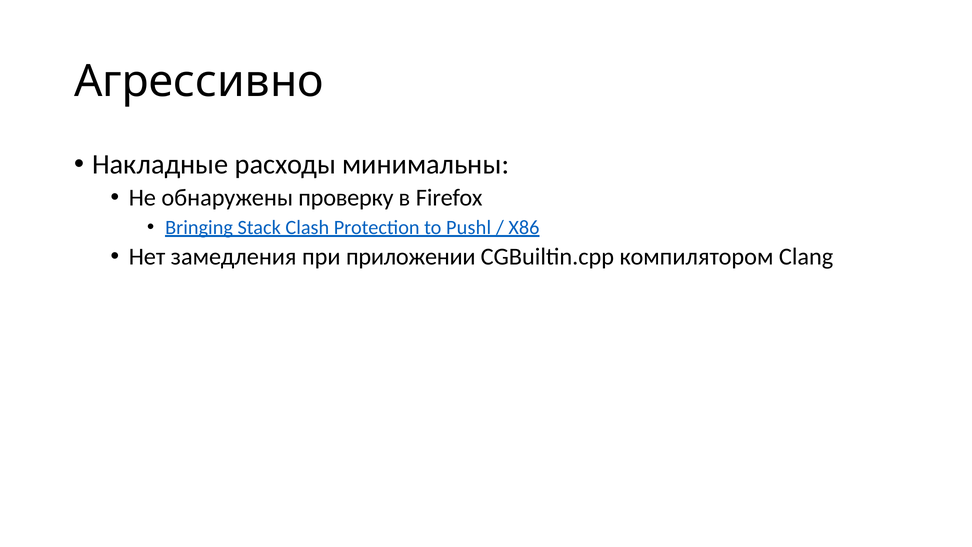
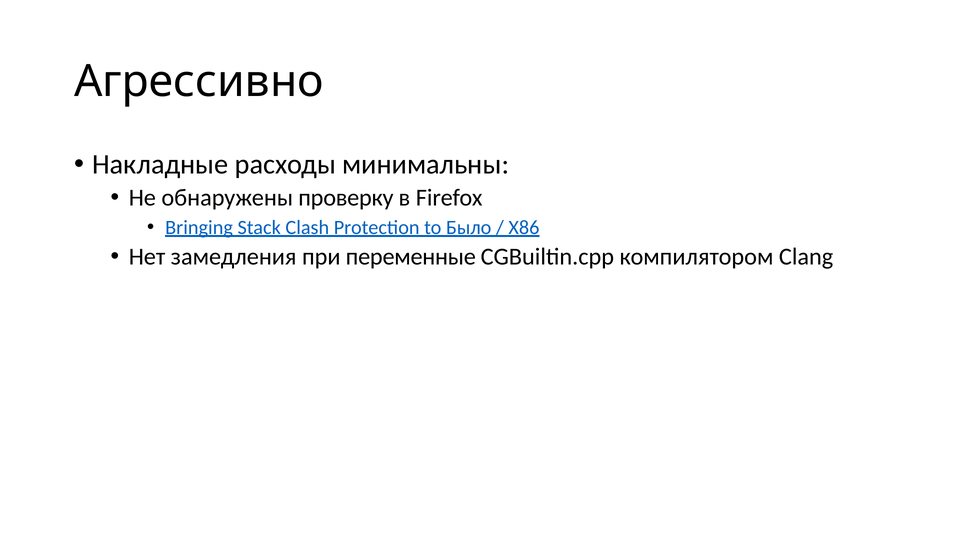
Pushl: Pushl -> Было
приложении: приложении -> переменные
